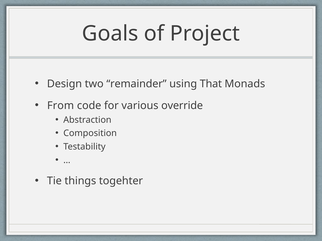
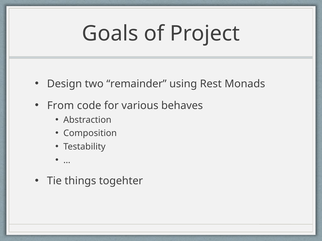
That: That -> Rest
override: override -> behaves
